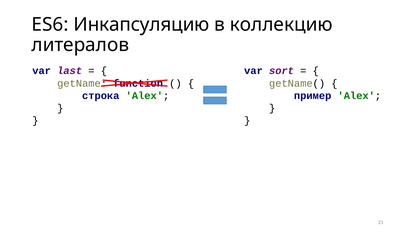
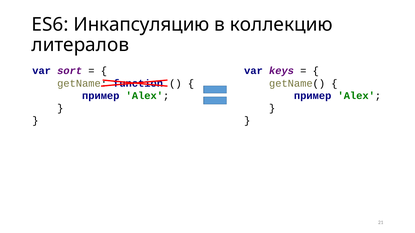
last: last -> sort
sort: sort -> keys
строка at (101, 96): строка -> пример
